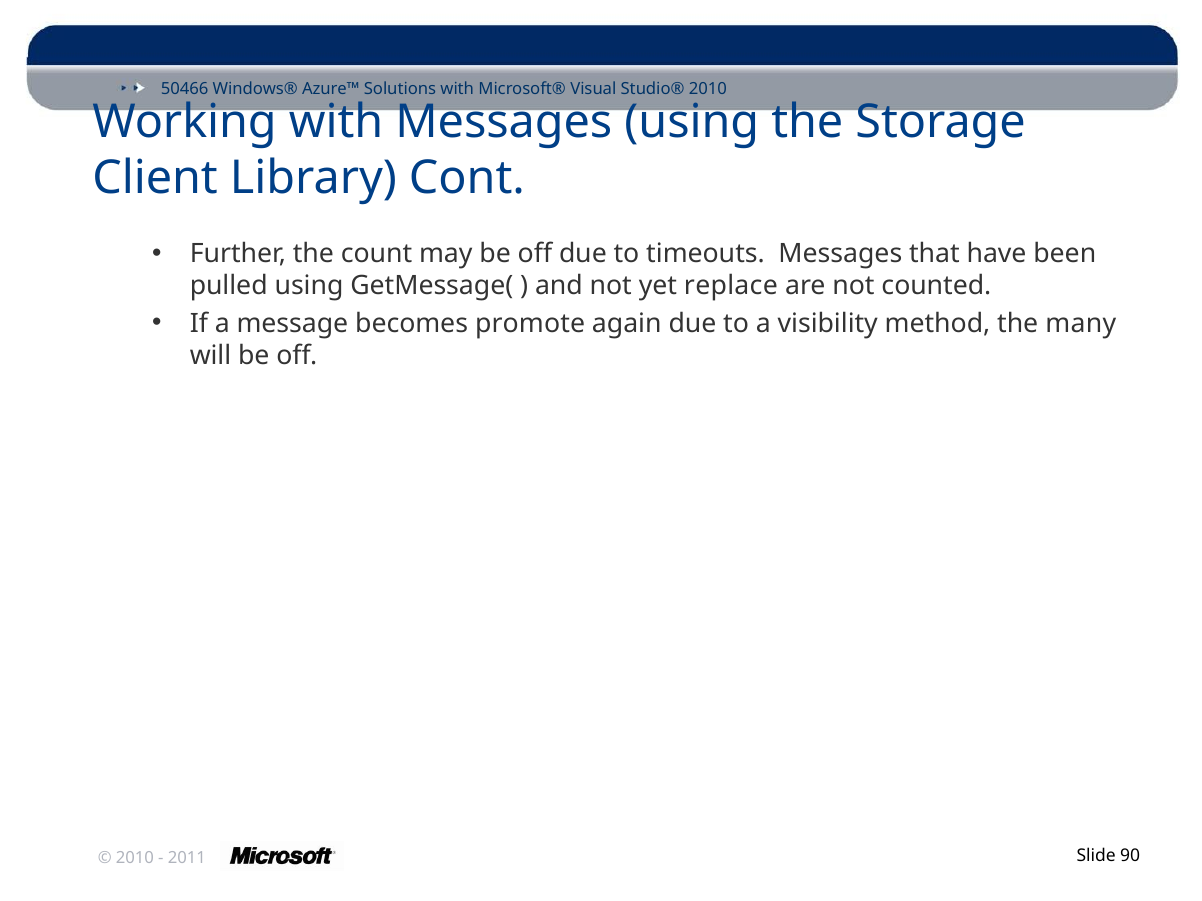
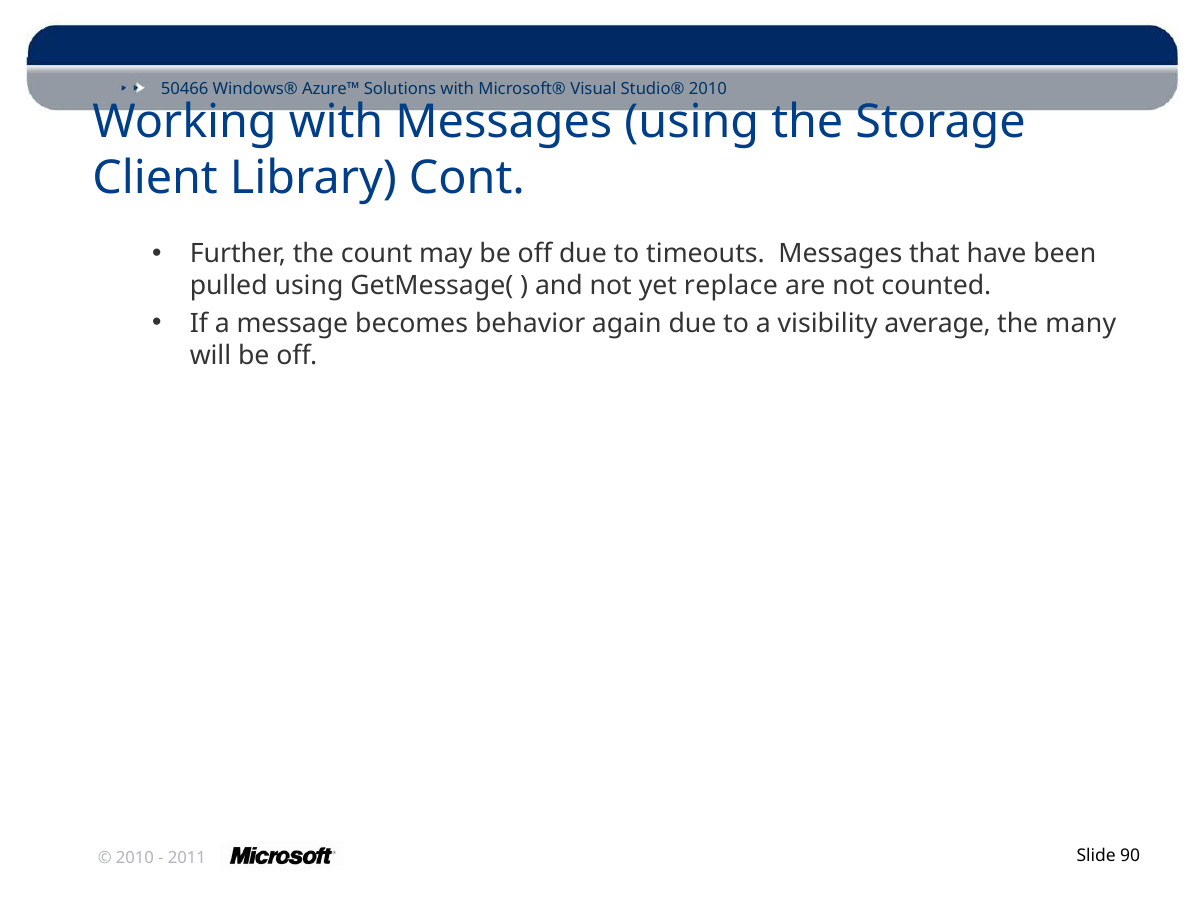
promote: promote -> behavior
method: method -> average
